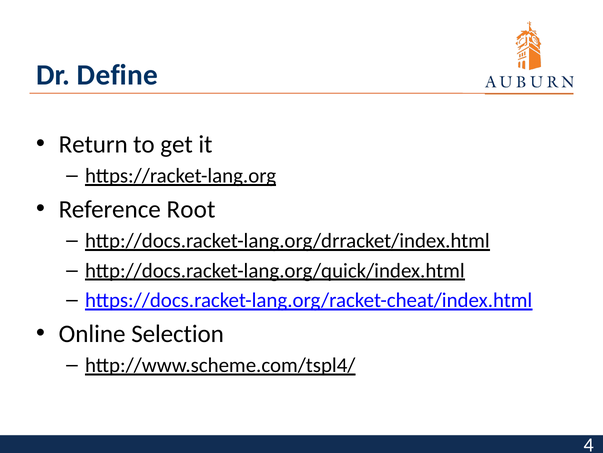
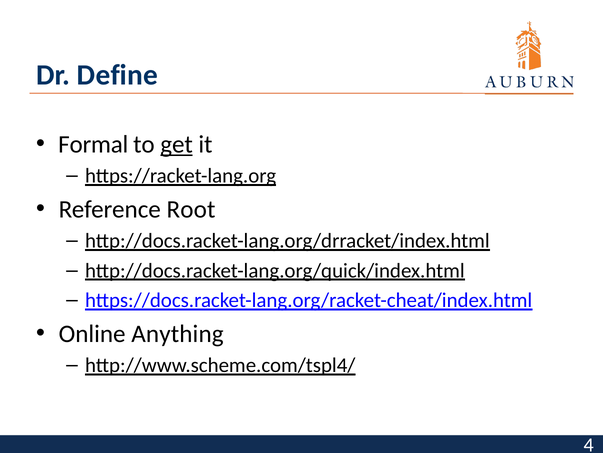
Return: Return -> Formal
get underline: none -> present
Selection: Selection -> Anything
